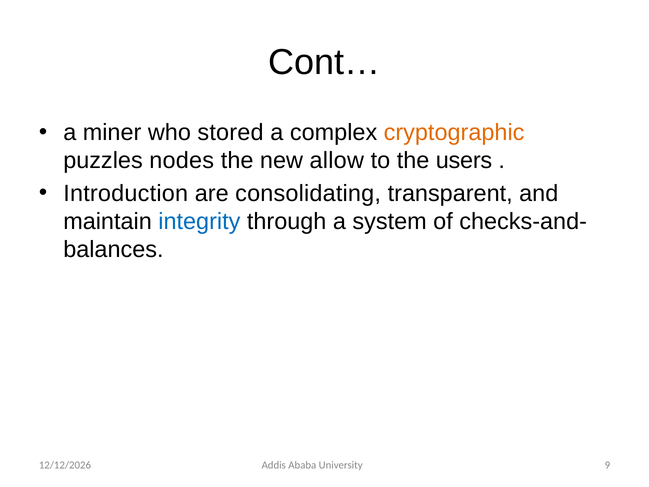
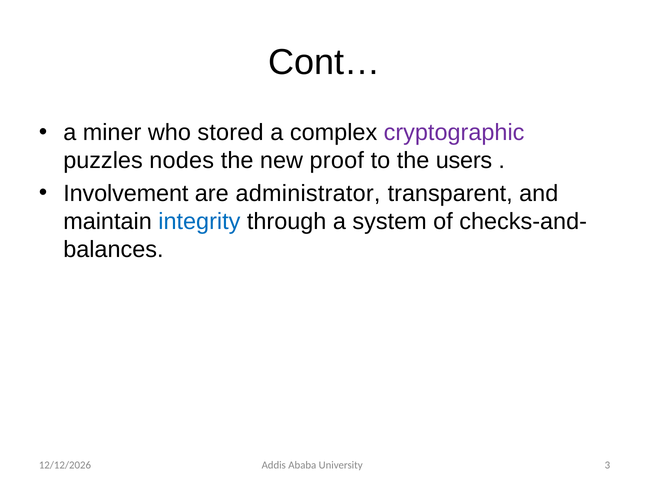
cryptographic colour: orange -> purple
allow: allow -> proof
Introduction: Introduction -> Involvement
consolidating: consolidating -> administrator
9: 9 -> 3
